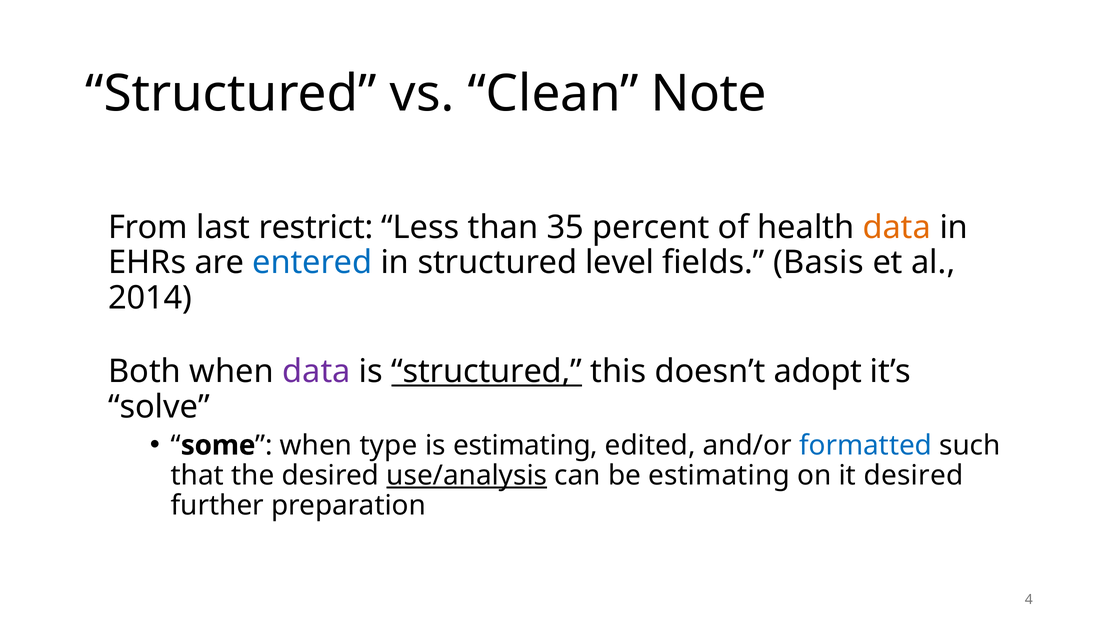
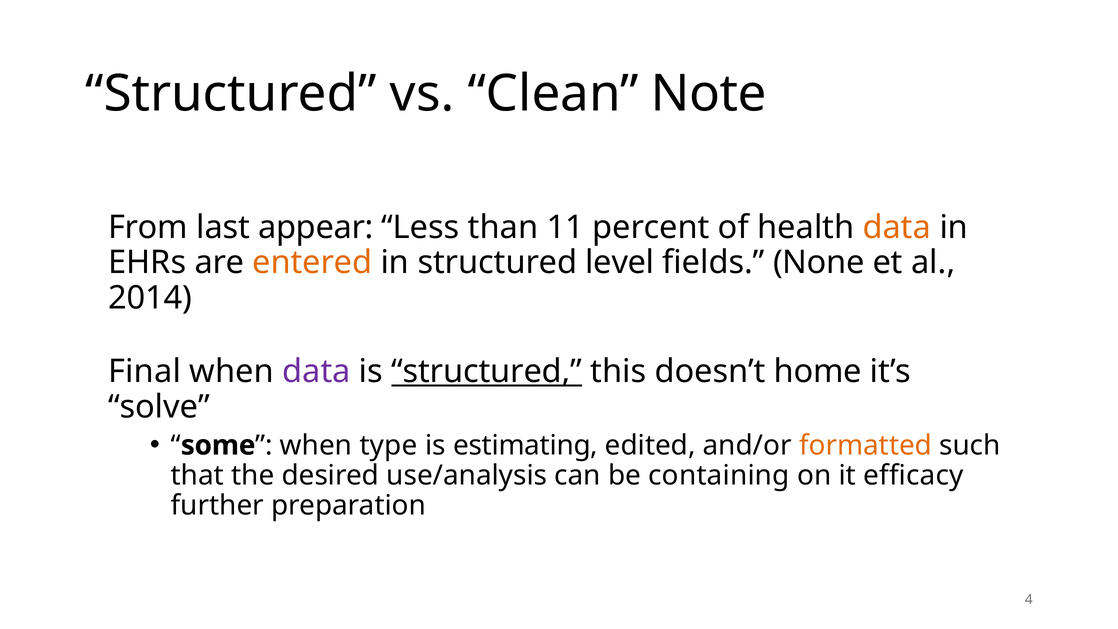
restrict: restrict -> appear
35: 35 -> 11
entered colour: blue -> orange
Basis: Basis -> None
Both: Both -> Final
adopt: adopt -> home
formatted colour: blue -> orange
use/analysis underline: present -> none
be estimating: estimating -> containing
it desired: desired -> efficacy
